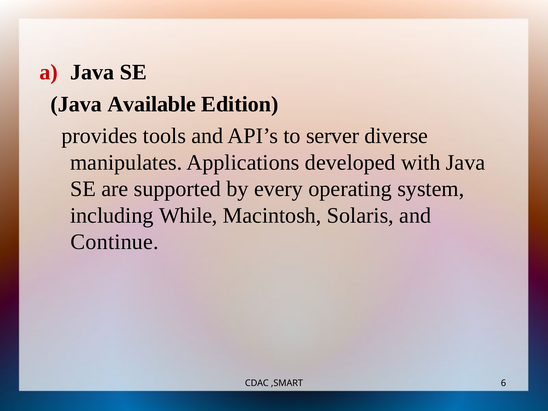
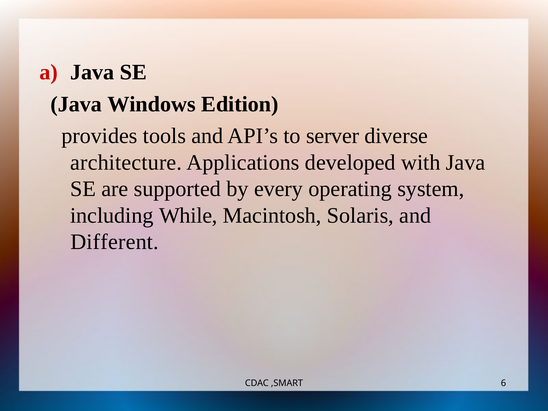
Available: Available -> Windows
manipulates: manipulates -> architecture
Continue: Continue -> Different
